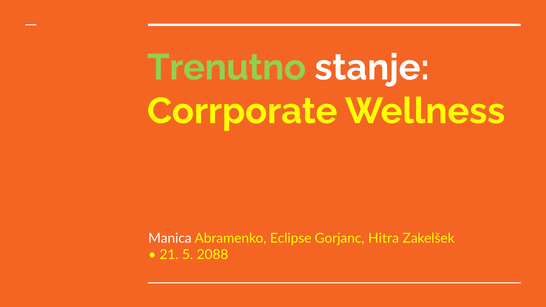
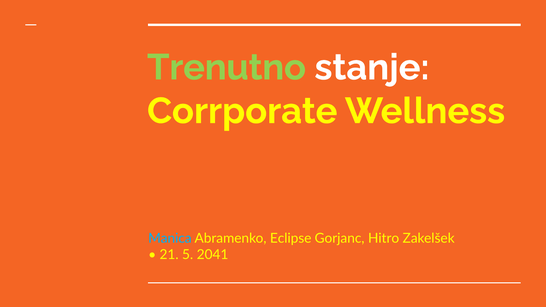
Manica colour: white -> light blue
Hitra: Hitra -> Hitro
2088: 2088 -> 2041
